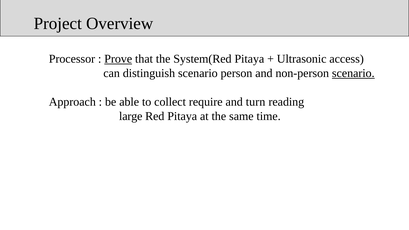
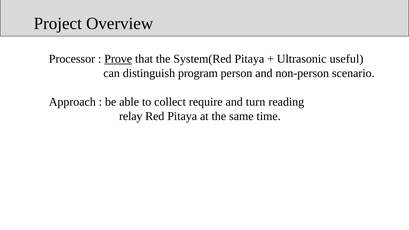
access: access -> useful
distinguish scenario: scenario -> program
scenario at (353, 73) underline: present -> none
large: large -> relay
